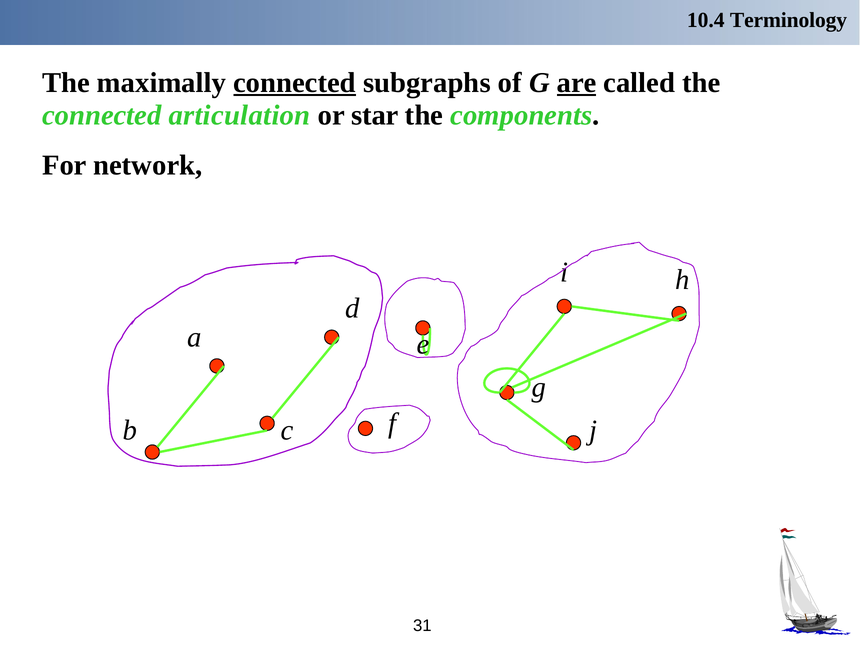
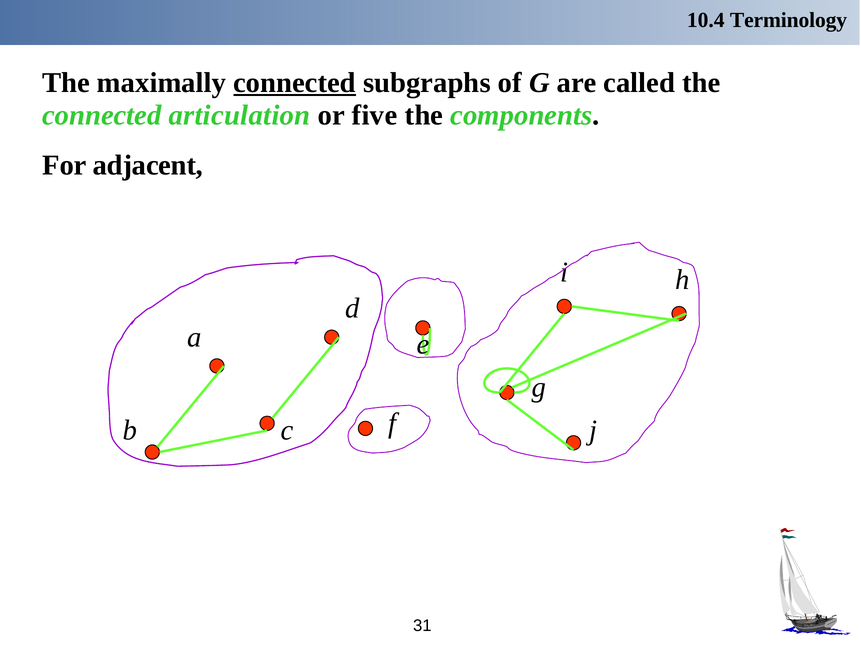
are underline: present -> none
star: star -> five
network: network -> adjacent
